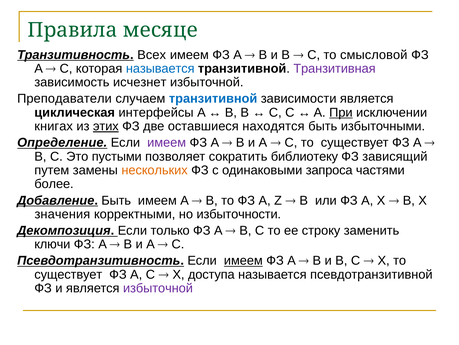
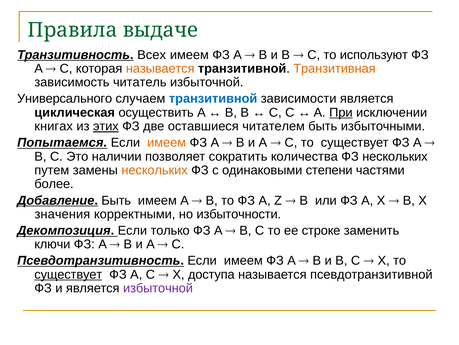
месяце: месяце -> выдаче
смысловой: смысловой -> используют
называется at (160, 68) colour: blue -> orange
Транзитивная colour: purple -> orange
исчезнет: исчезнет -> читатель
Преподаватели: Преподаватели -> Универсального
интерфейсы: интерфейсы -> осуществить
находятся: находятся -> читателем
Определение: Определение -> Попытаемся
имеем at (167, 142) colour: purple -> orange
пустыми: пустыми -> наличии
библиотеку: библиотеку -> количества
ФЗ зависящий: зависящий -> нескольких
запроса: запроса -> степени
строку: строку -> строке
имеем at (243, 260) underline: present -> none
существует at (68, 274) underline: none -> present
